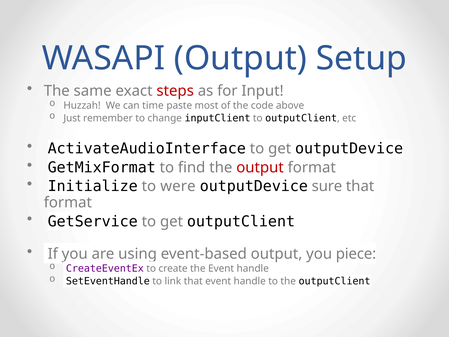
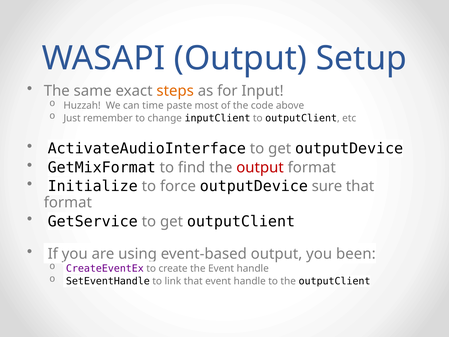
steps colour: red -> orange
were: were -> force
piece: piece -> been
